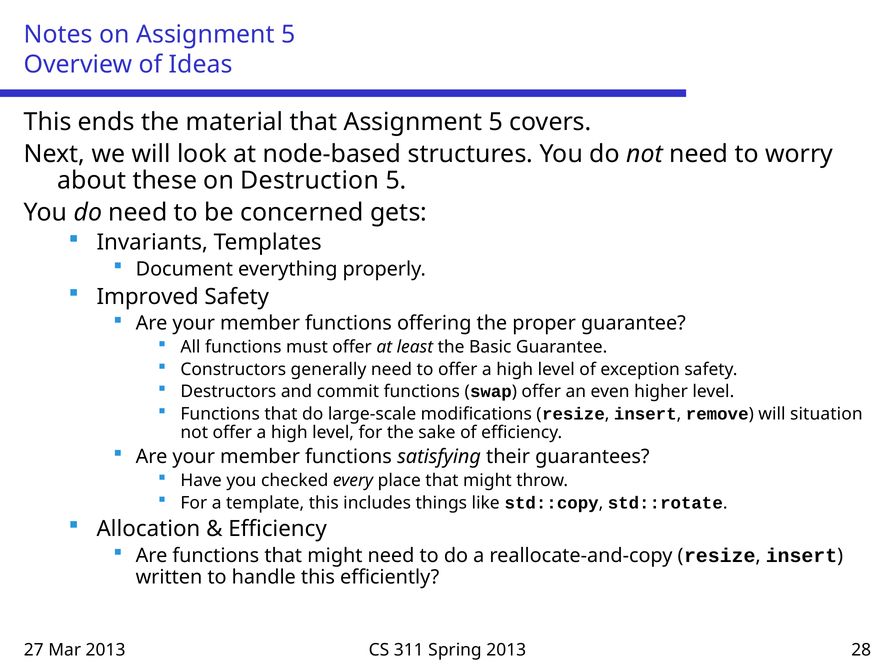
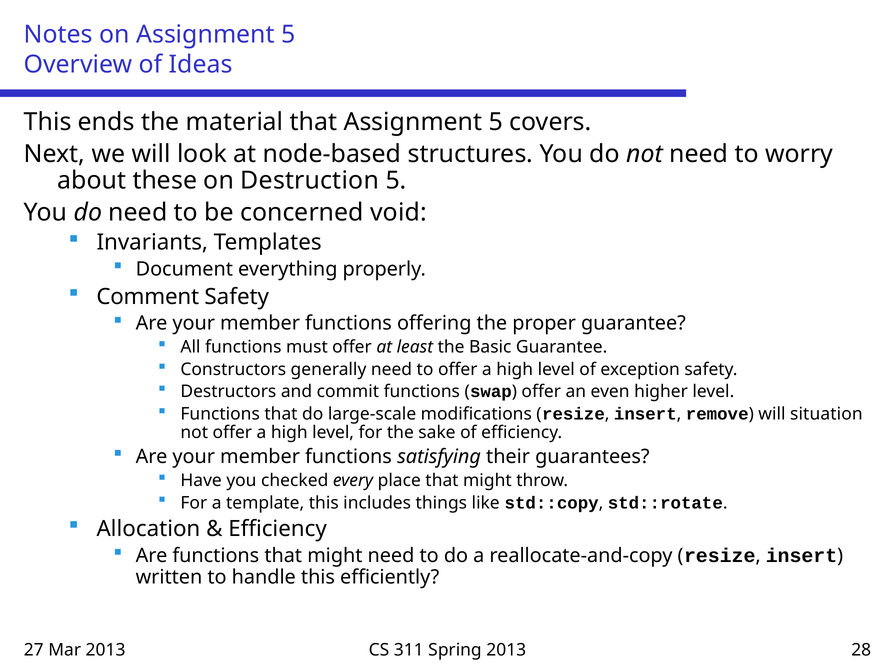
gets: gets -> void
Improved: Improved -> Comment
